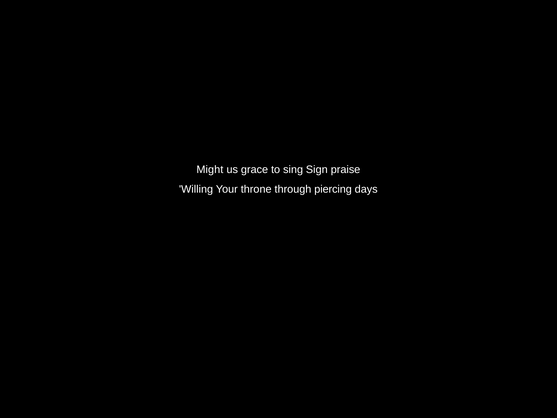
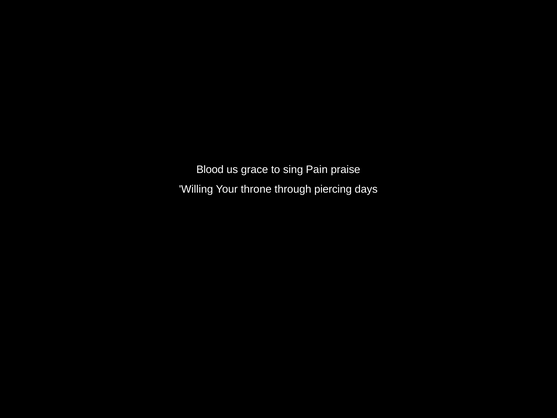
Might: Might -> Blood
Sign: Sign -> Pain
